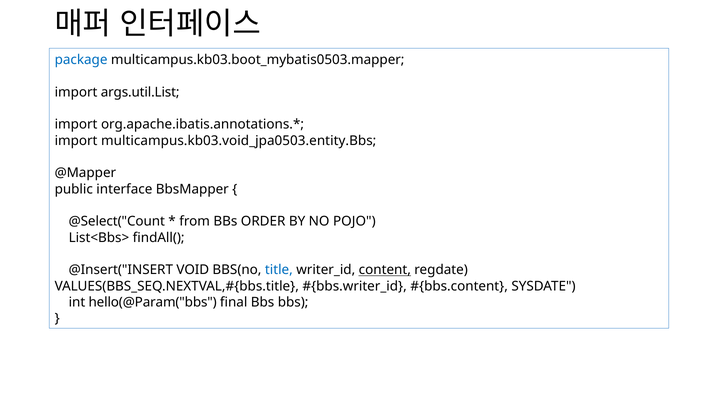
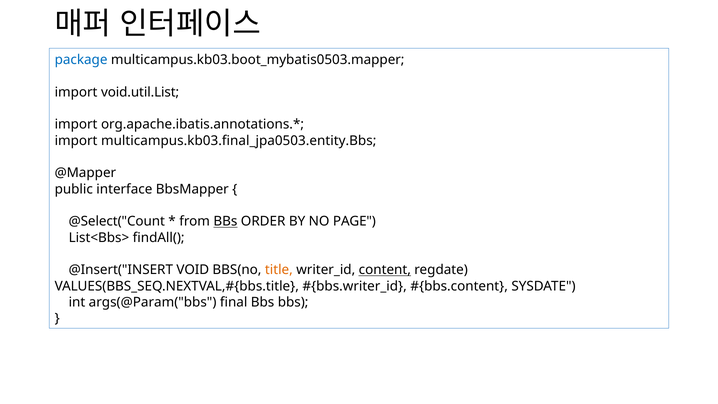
args.util.List: args.util.List -> void.util.List
multicampus.kb03.void_jpa0503.entity.Bbs: multicampus.kb03.void_jpa0503.entity.Bbs -> multicampus.kb03.final_jpa0503.entity.Bbs
BBs at (225, 221) underline: none -> present
POJO: POJO -> PAGE
title colour: blue -> orange
hello(@Param("bbs: hello(@Param("bbs -> args(@Param("bbs
